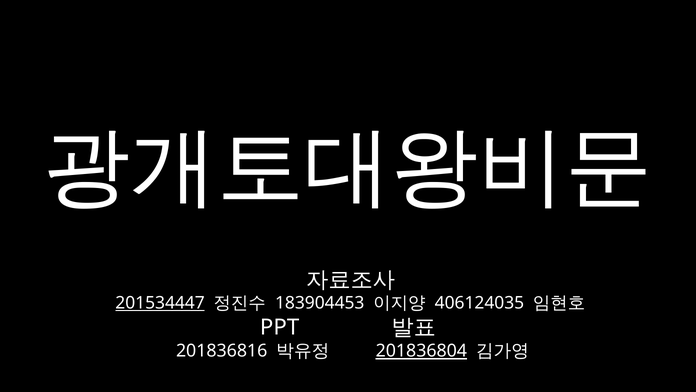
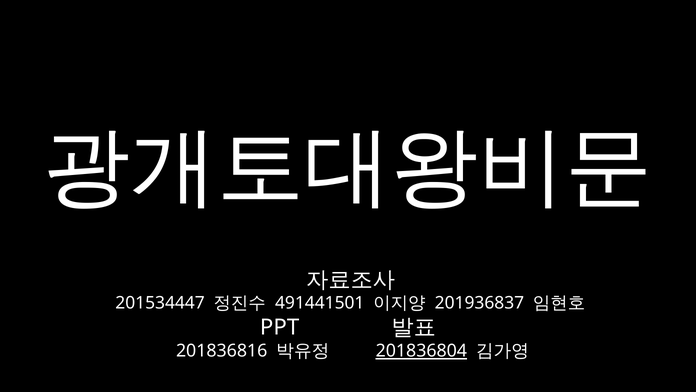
201534447 underline: present -> none
183904453: 183904453 -> 491441501
406124035: 406124035 -> 201936837
